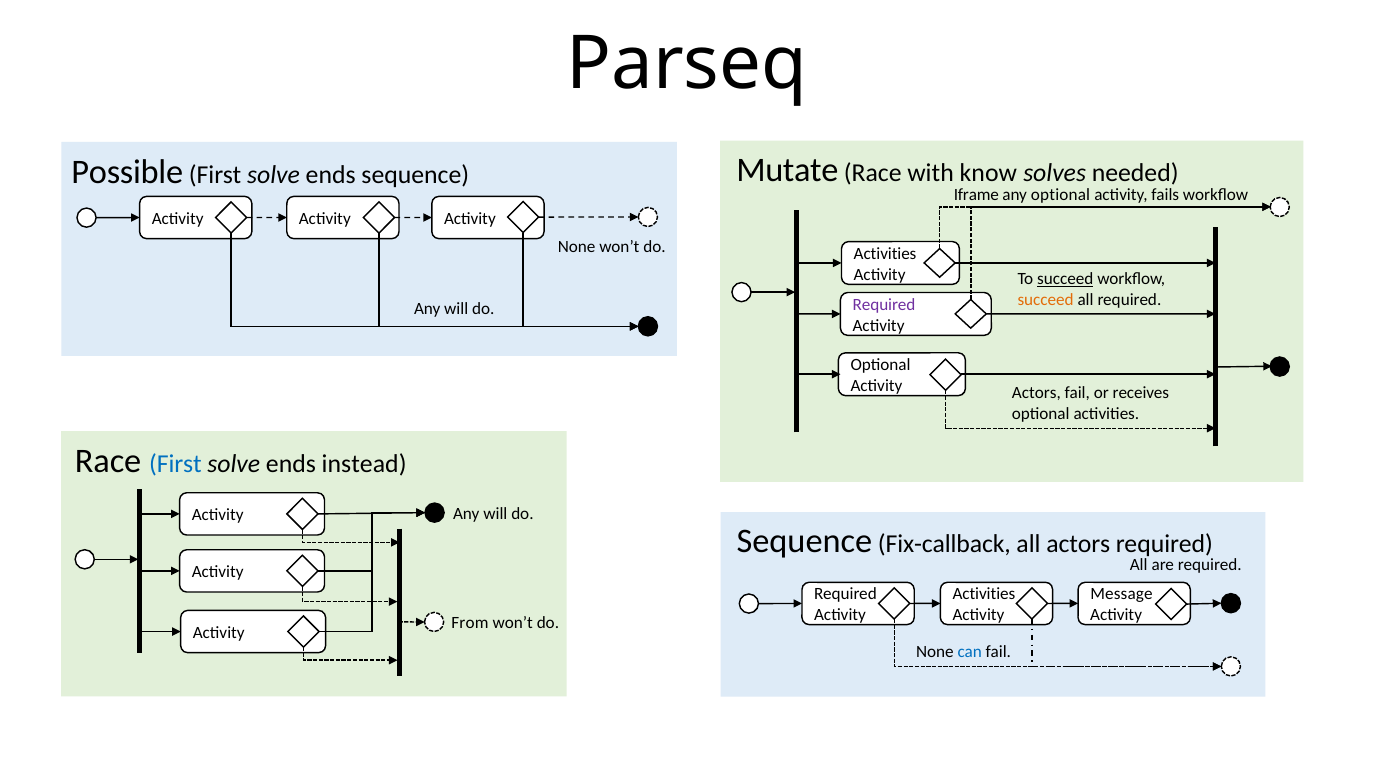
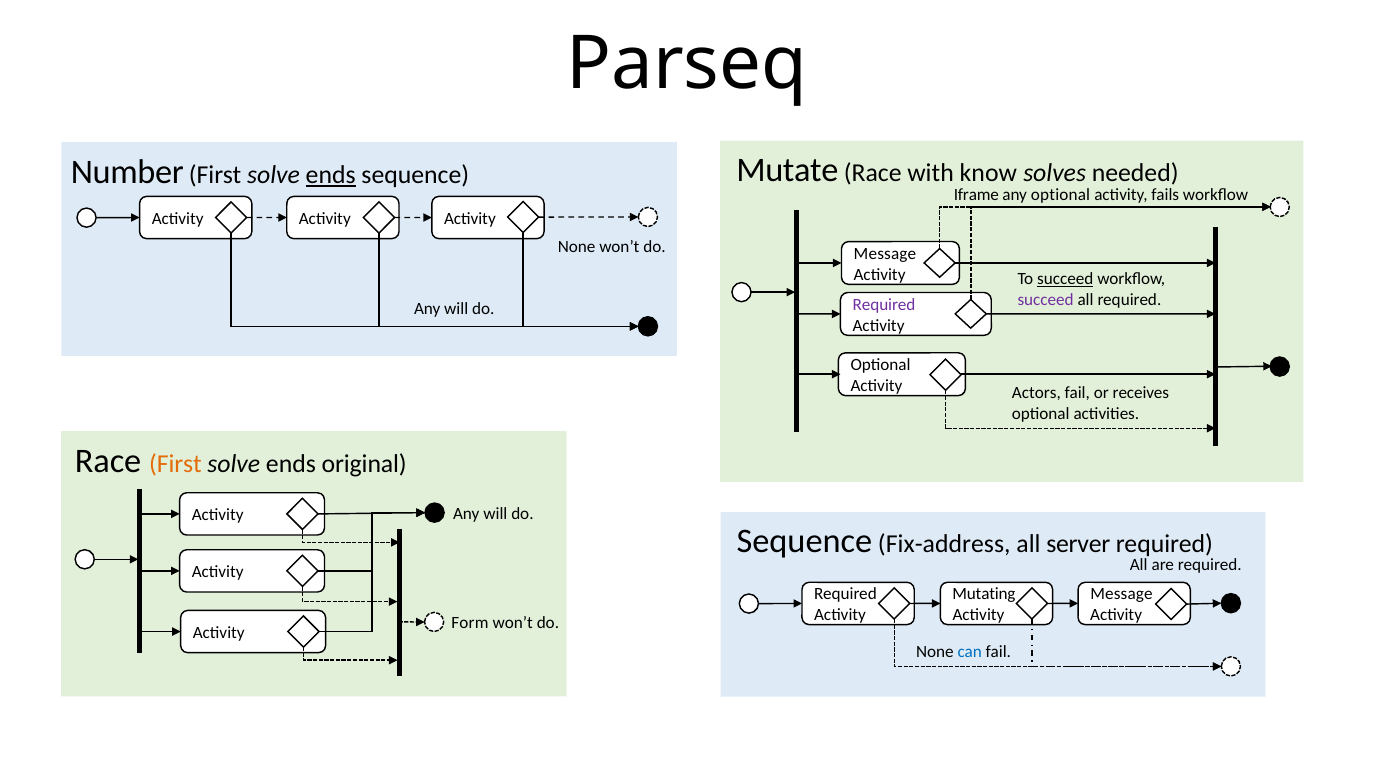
Possible: Possible -> Number
ends at (331, 175) underline: none -> present
Activities at (885, 254): Activities -> Message
succeed at (1046, 299) colour: orange -> purple
First at (175, 464) colour: blue -> orange
instead: instead -> original
Fix-callback: Fix-callback -> Fix-address
all actors: actors -> server
Activities at (984, 594): Activities -> Mutating
From: From -> Form
